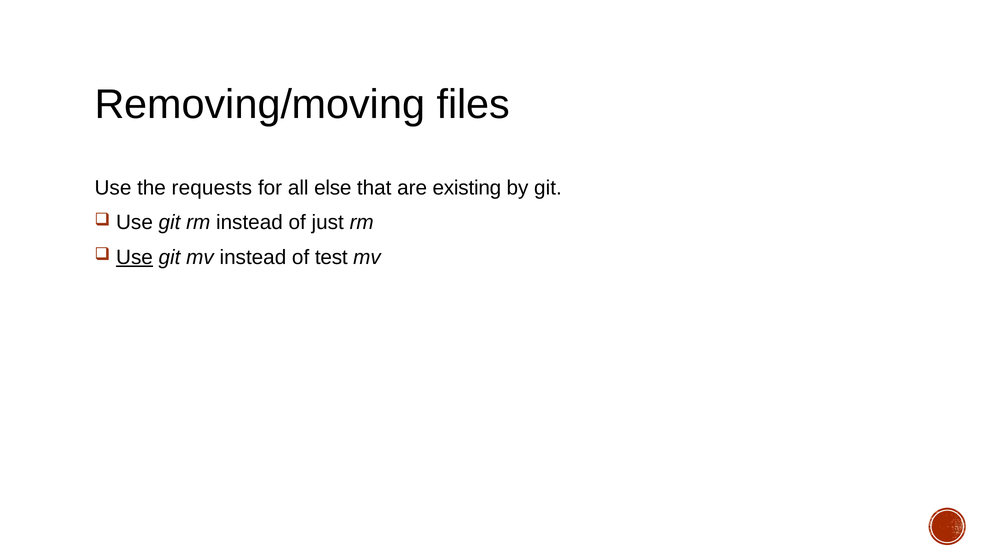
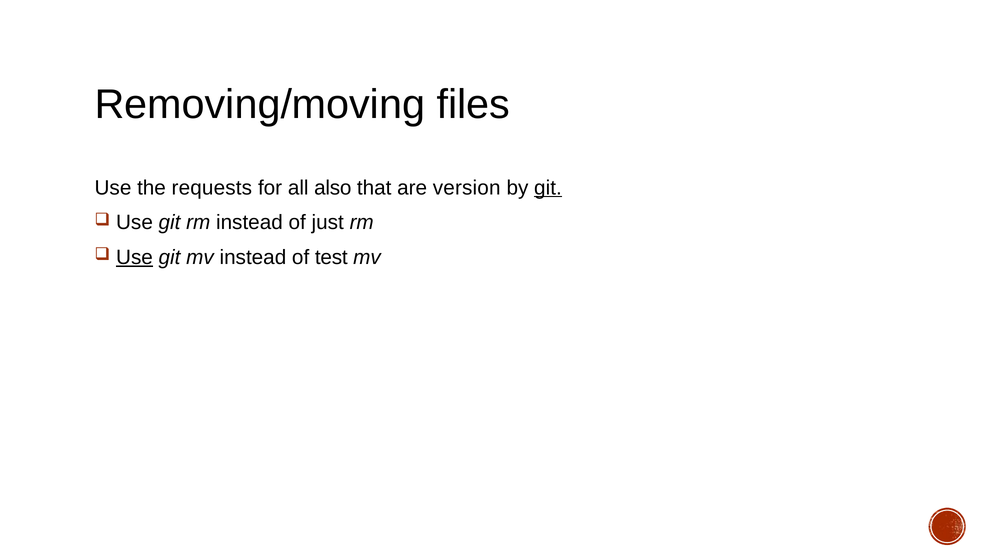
else: else -> also
existing: existing -> version
git at (548, 188) underline: none -> present
